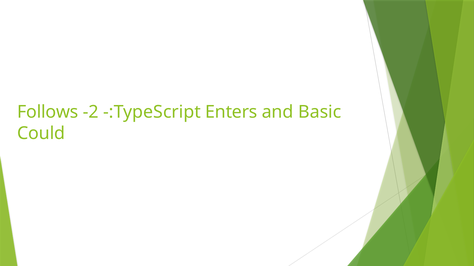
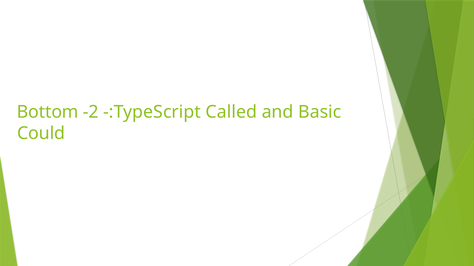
Follows: Follows -> Bottom
Enters: Enters -> Called
